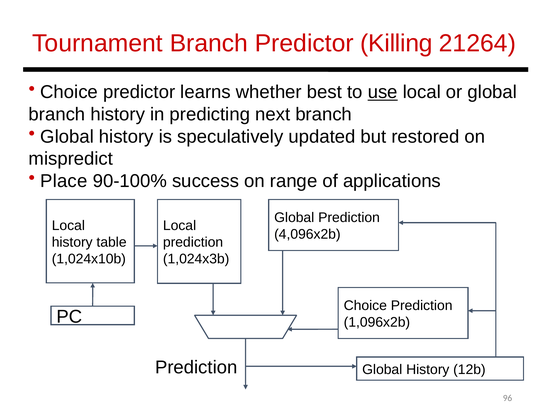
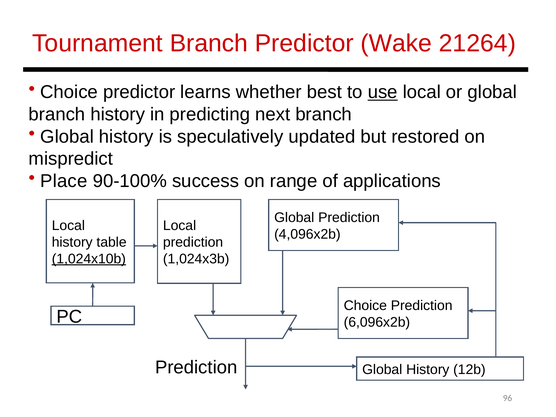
Killing: Killing -> Wake
1,024x10b underline: none -> present
1,096x2b: 1,096x2b -> 6,096x2b
